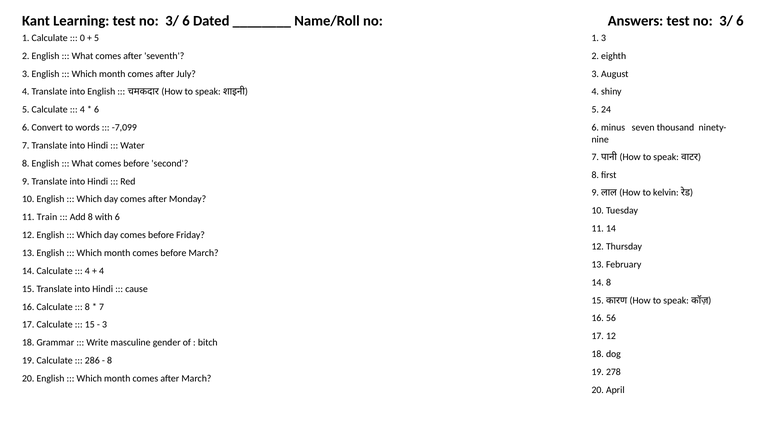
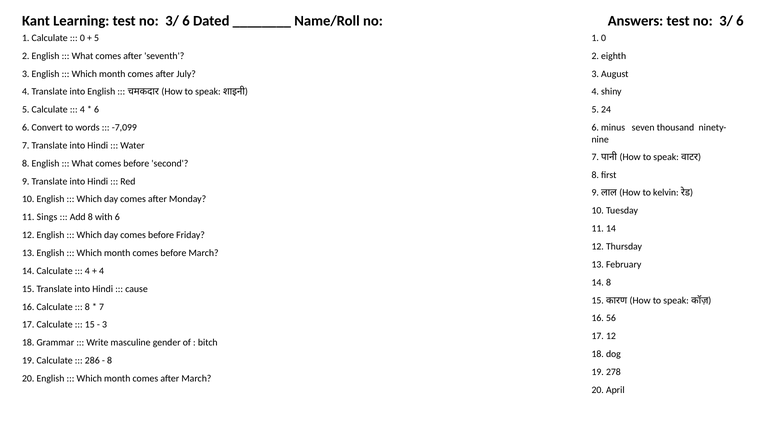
1 3: 3 -> 0
Train: Train -> Sings
